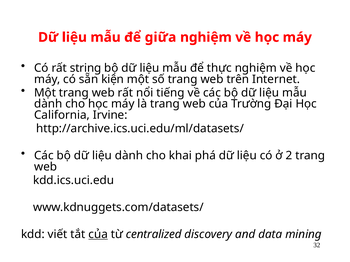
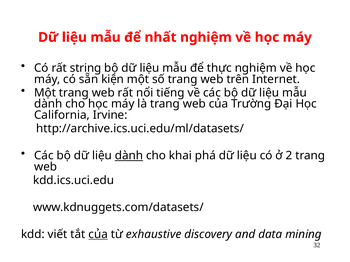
giữa: giữa -> nhất
dành at (129, 156) underline: none -> present
centralized: centralized -> exhaustive
